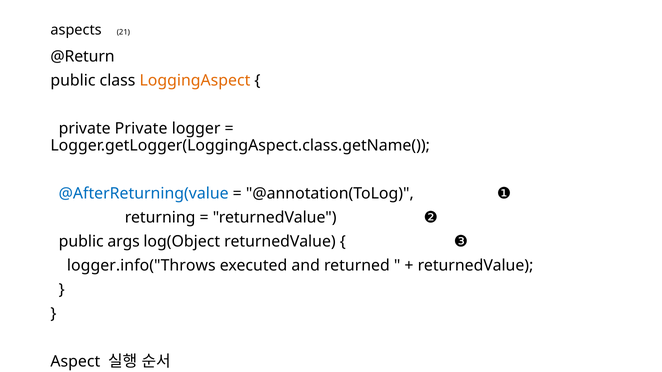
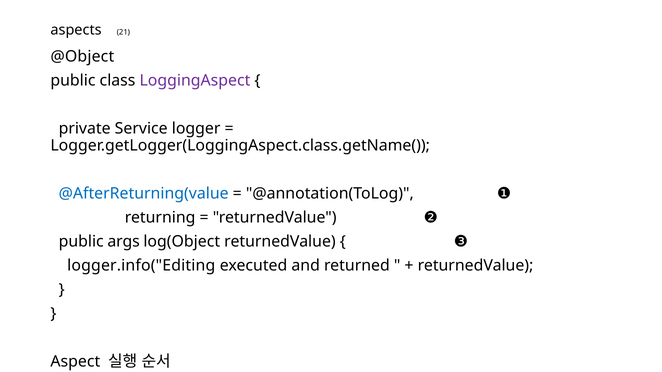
@Return: @Return -> @Object
LoggingAspect colour: orange -> purple
private Private: Private -> Service
logger.info("Throws: logger.info("Throws -> logger.info("Editing
